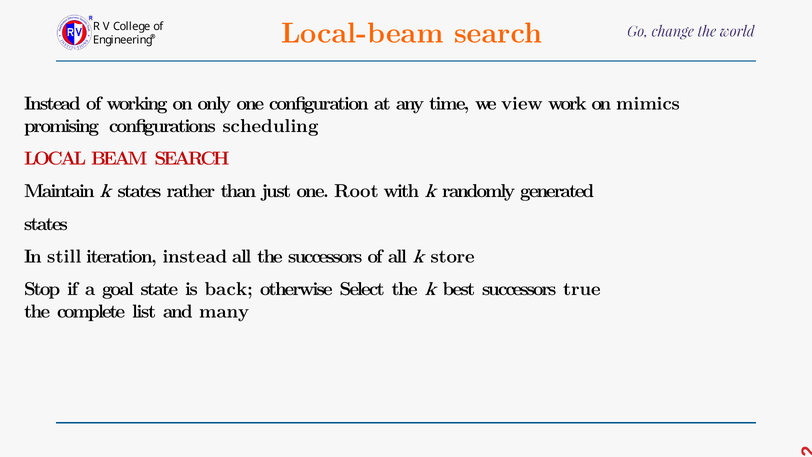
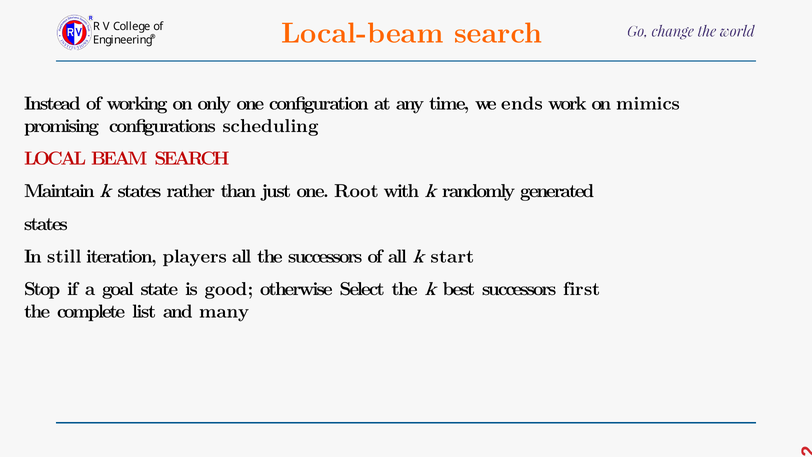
view: view -> ends
iteration instead: instead -> players
store: store -> start
back: back -> good
true: true -> first
